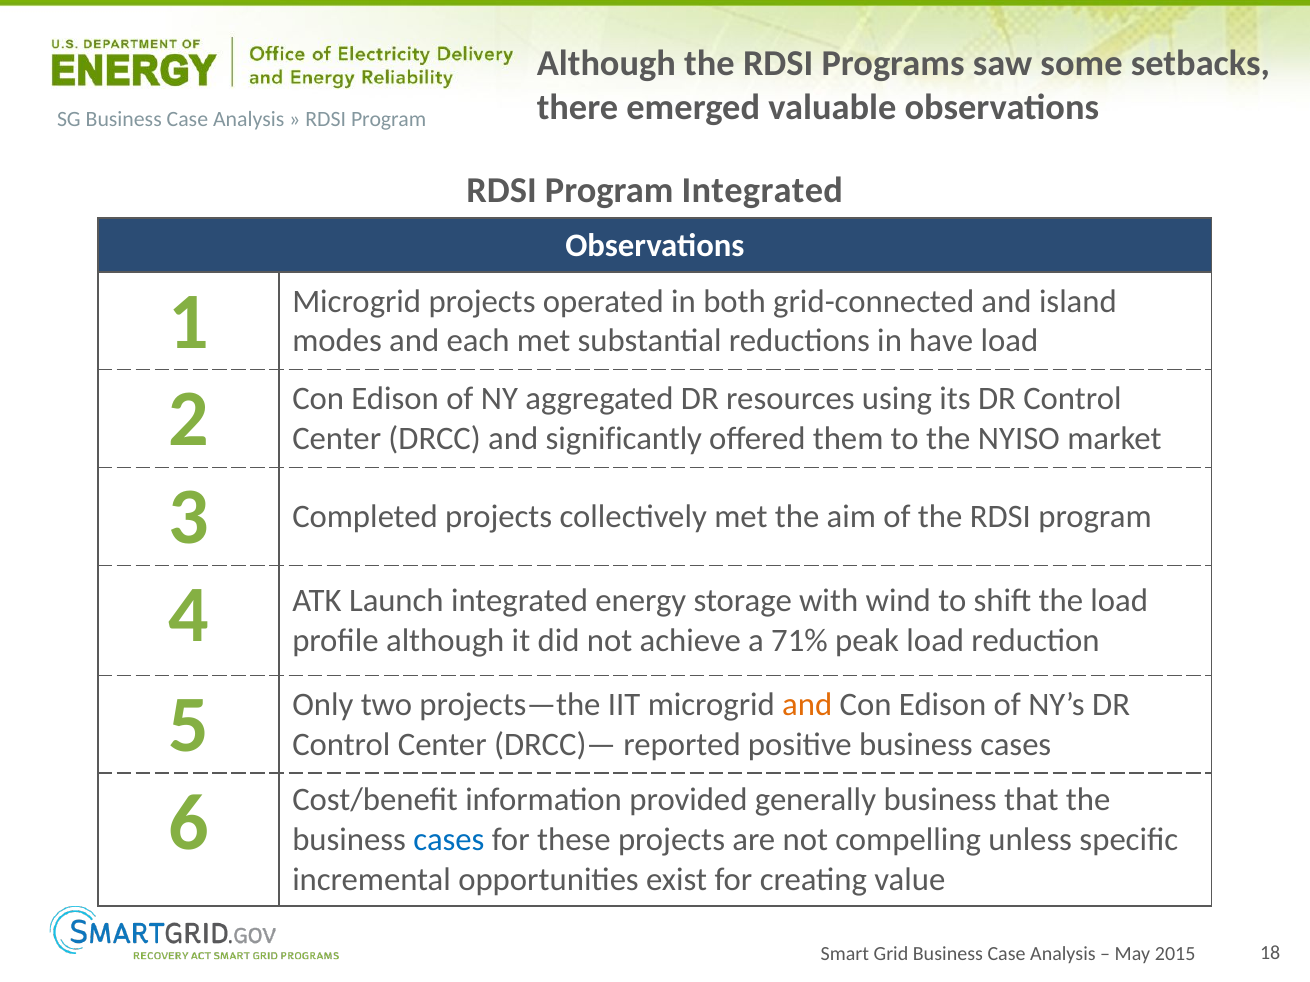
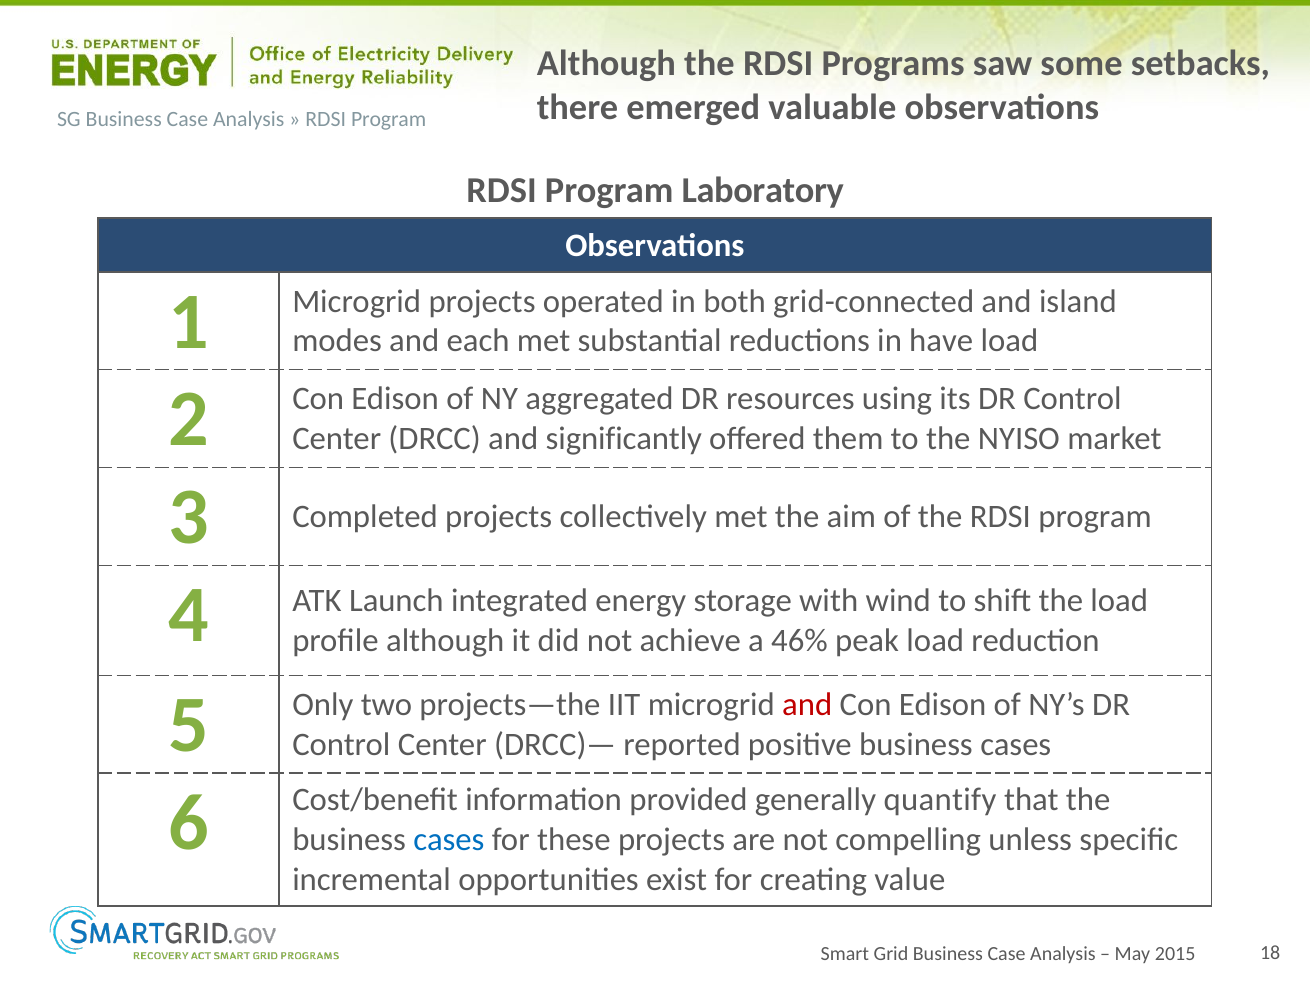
Program Integrated: Integrated -> Laboratory
71%: 71% -> 46%
and at (807, 705) colour: orange -> red
generally business: business -> quantify
